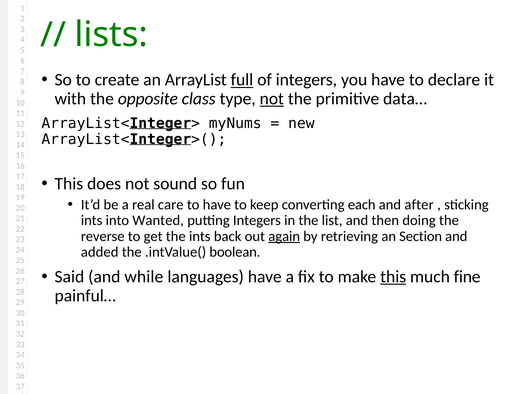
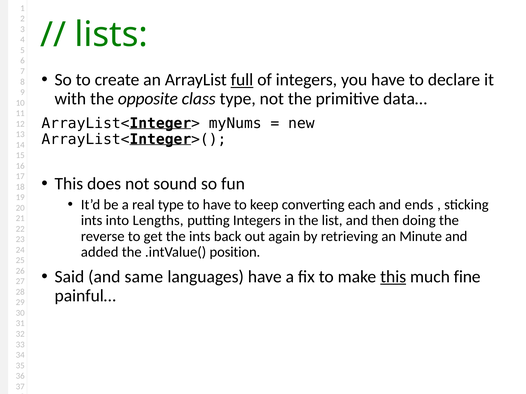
not at (272, 99) underline: present -> none
real care: care -> type
after: after -> ends
Wanted: Wanted -> Lengths
again underline: present -> none
Section: Section -> Minute
boolean: boolean -> position
while: while -> same
